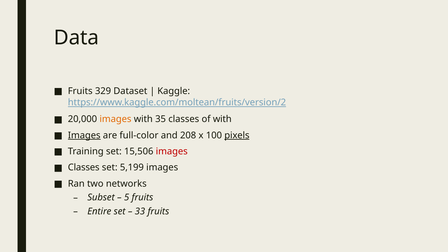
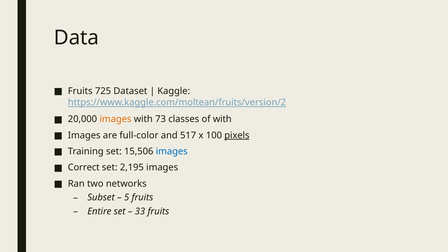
329: 329 -> 725
35: 35 -> 73
Images at (84, 135) underline: present -> none
208: 208 -> 517
images at (172, 151) colour: red -> blue
Classes at (84, 168): Classes -> Correct
5,199: 5,199 -> 2,195
